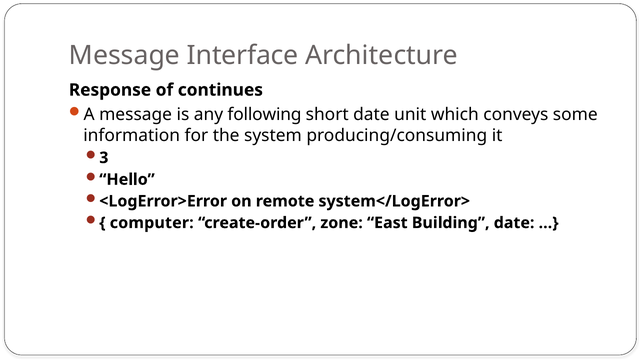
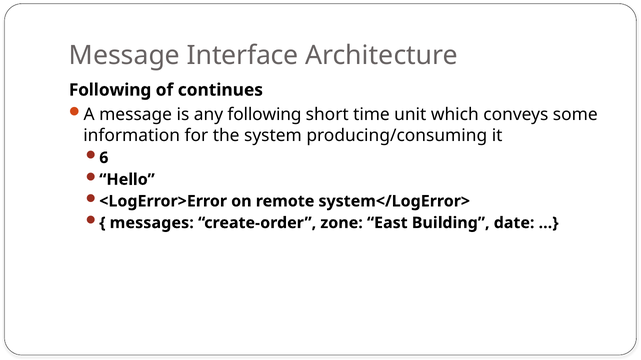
Response at (110, 90): Response -> Following
short date: date -> time
3: 3 -> 6
computer: computer -> messages
